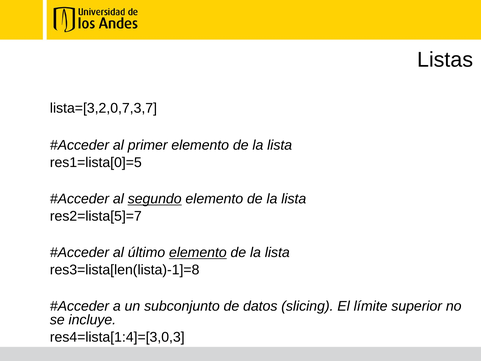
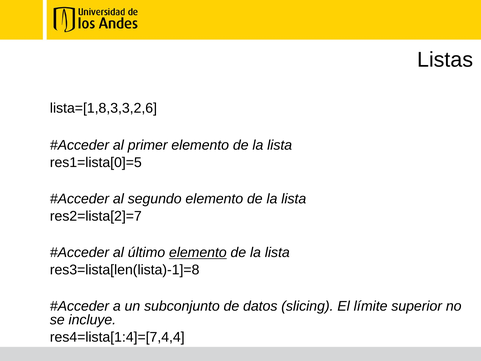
lista=[3,2,0,7,3,7: lista=[3,2,0,7,3,7 -> lista=[1,8,3,3,2,6
segundo underline: present -> none
res2=lista[5]=7: res2=lista[5]=7 -> res2=lista[2]=7
res4=lista[1:4]=[3,0,3: res4=lista[1:4]=[3,0,3 -> res4=lista[1:4]=[7,4,4
